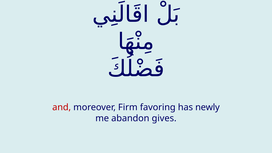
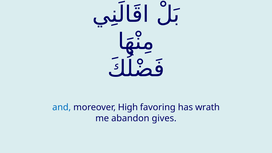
and colour: red -> blue
Firm: Firm -> High
newly: newly -> wrath
